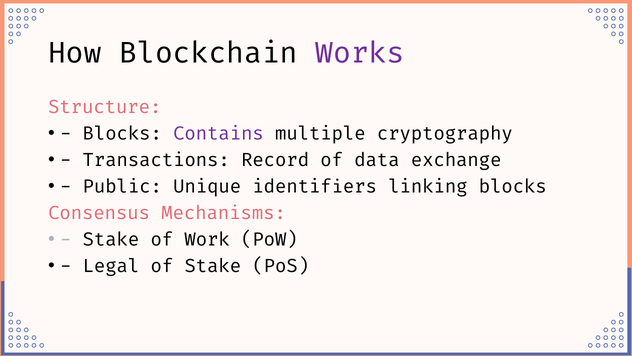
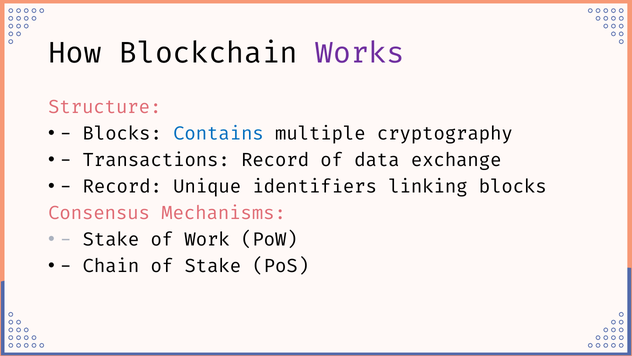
Contains colour: purple -> blue
Public at (122, 186): Public -> Record
Legal: Legal -> Chain
